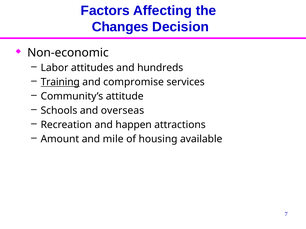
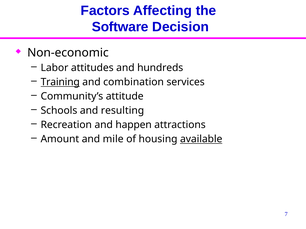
Changes: Changes -> Software
compromise: compromise -> combination
overseas: overseas -> resulting
available underline: none -> present
